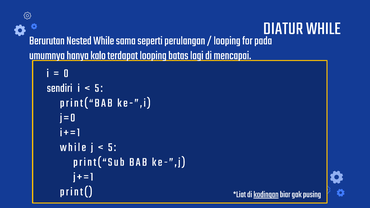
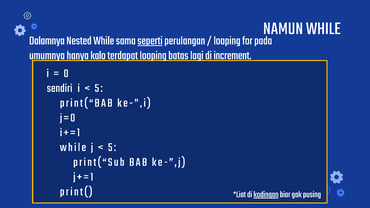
DIATUR: DIATUR -> NAMUN
Berurutan: Berurutan -> Dalamnya
seperti underline: none -> present
mencapai: mencapai -> increment
